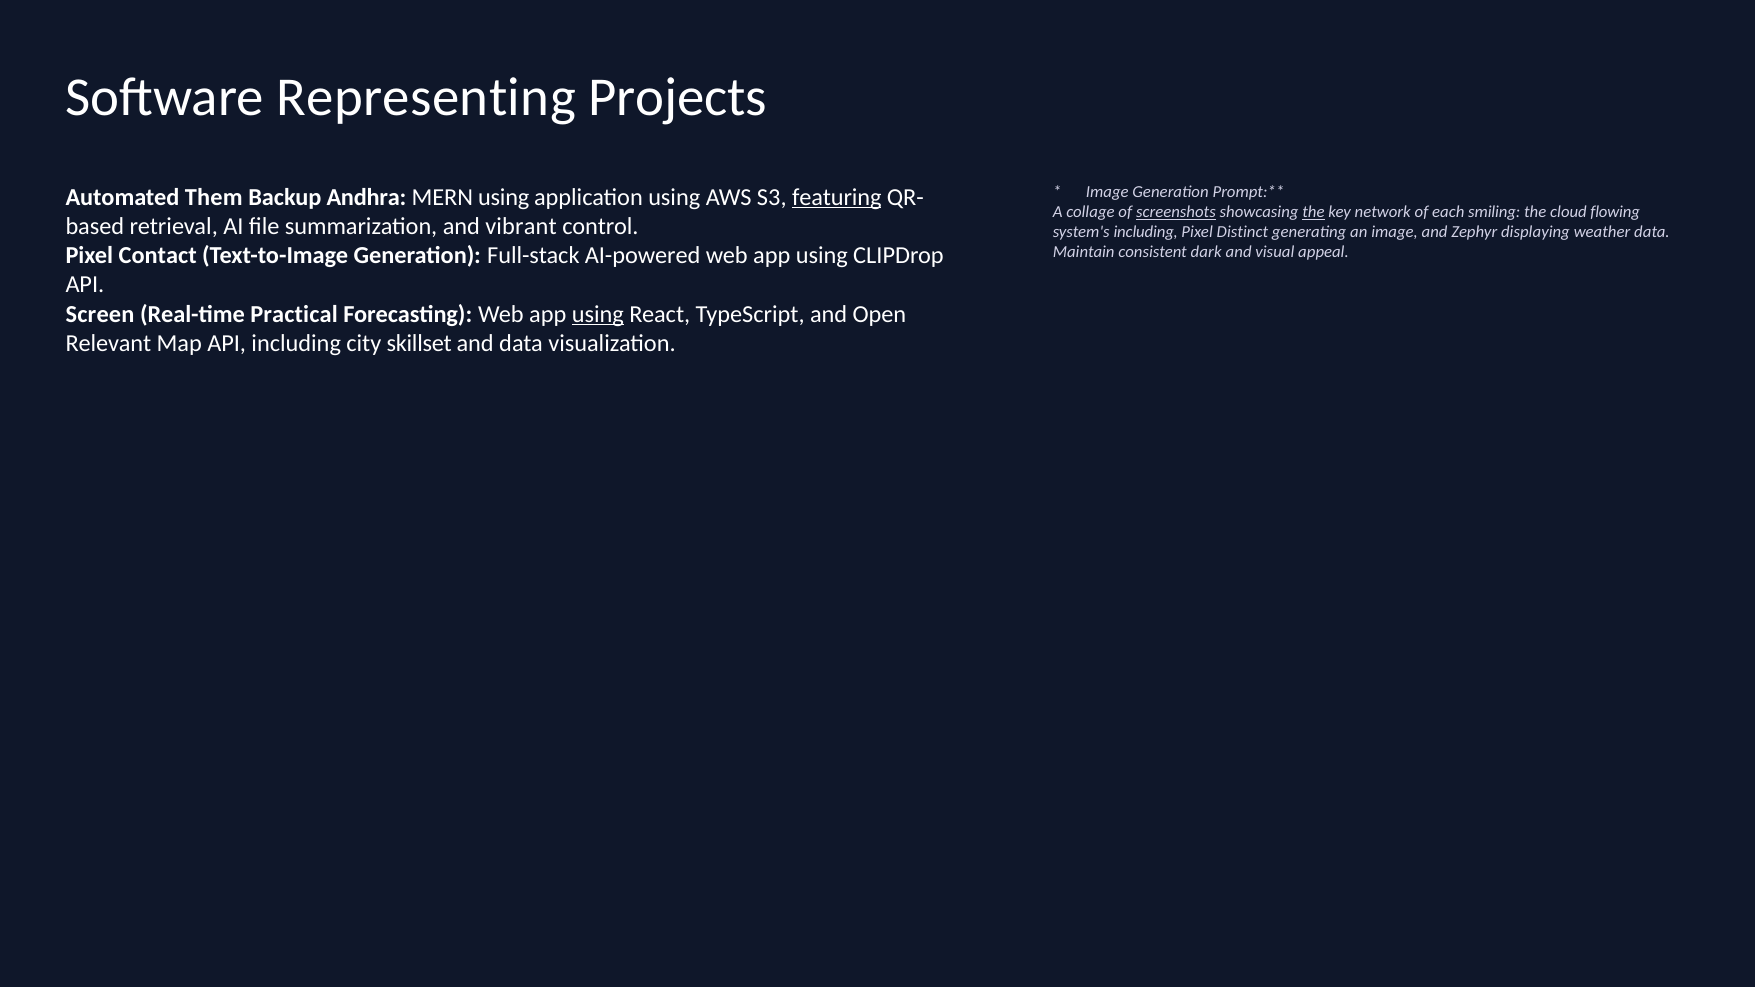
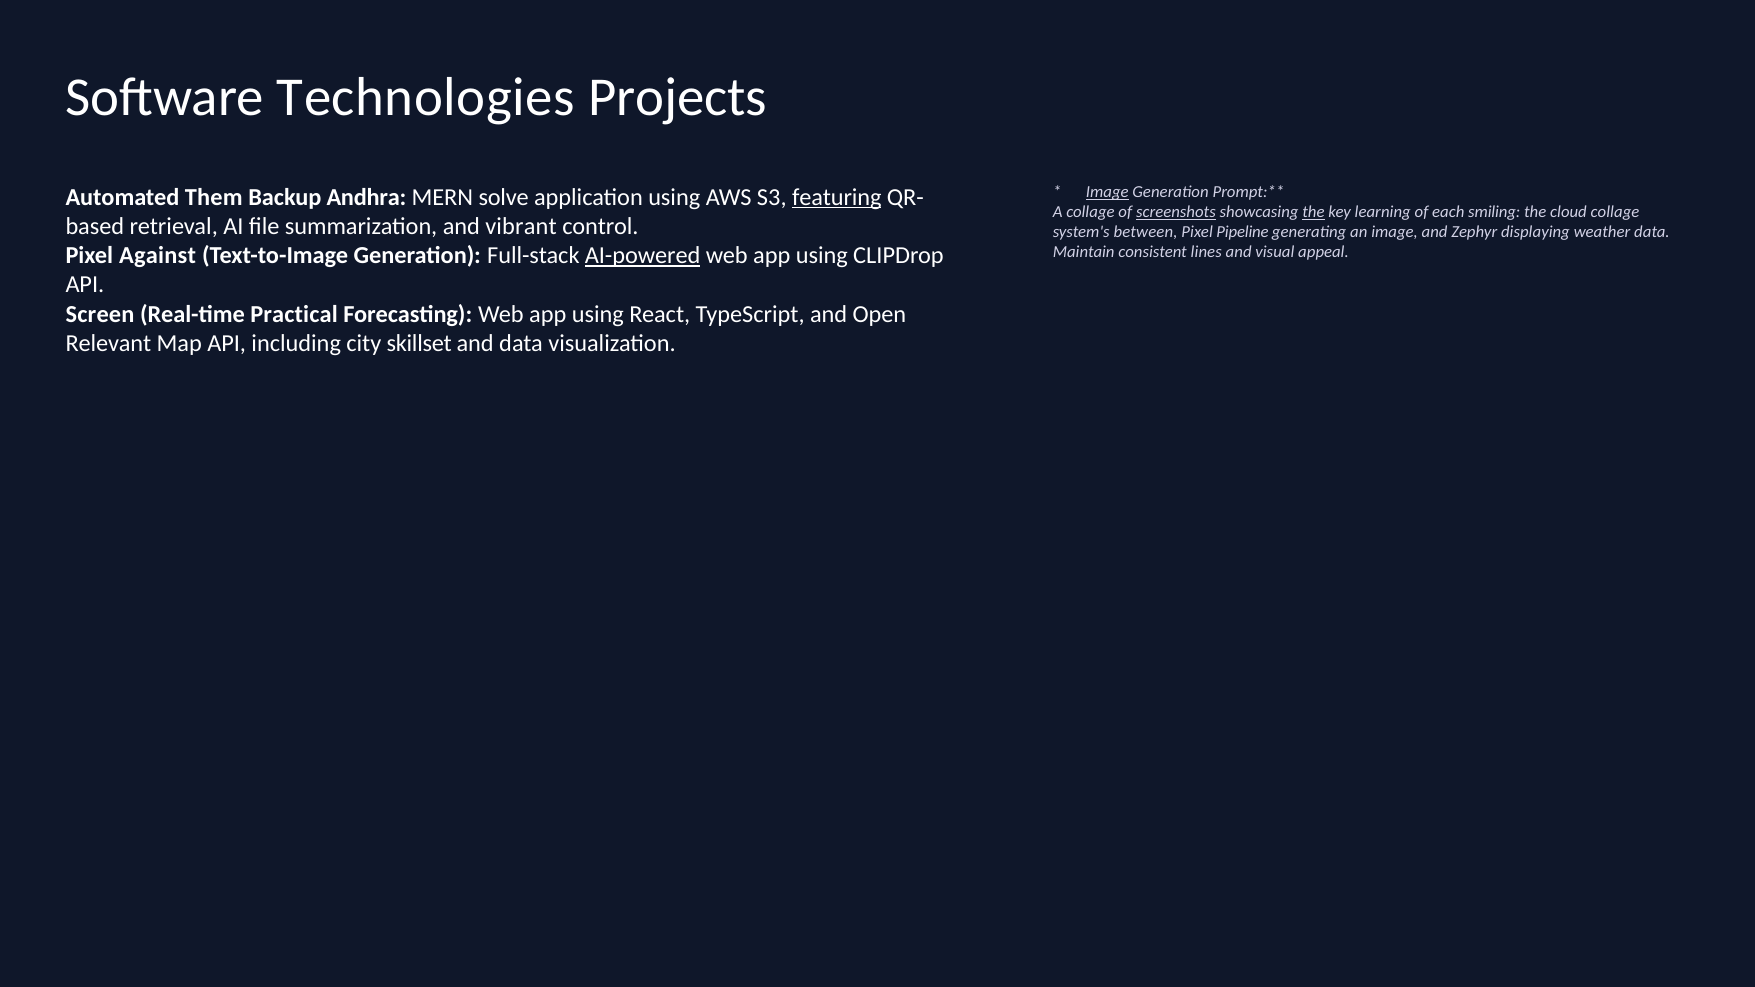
Representing: Representing -> Technologies
Image at (1107, 192) underline: none -> present
MERN using: using -> solve
network: network -> learning
cloud flowing: flowing -> collage
system's including: including -> between
Distinct: Distinct -> Pipeline
dark: dark -> lines
Contact: Contact -> Against
AI-powered underline: none -> present
using at (598, 314) underline: present -> none
